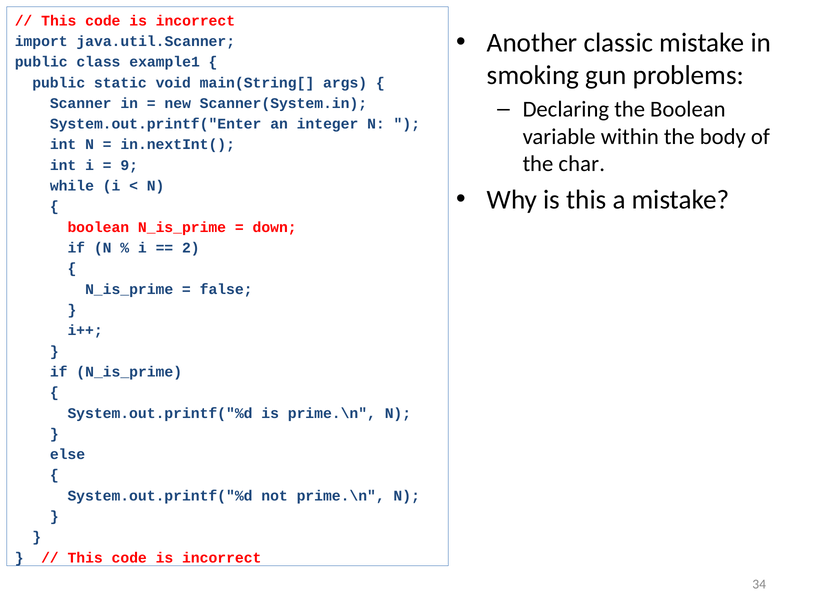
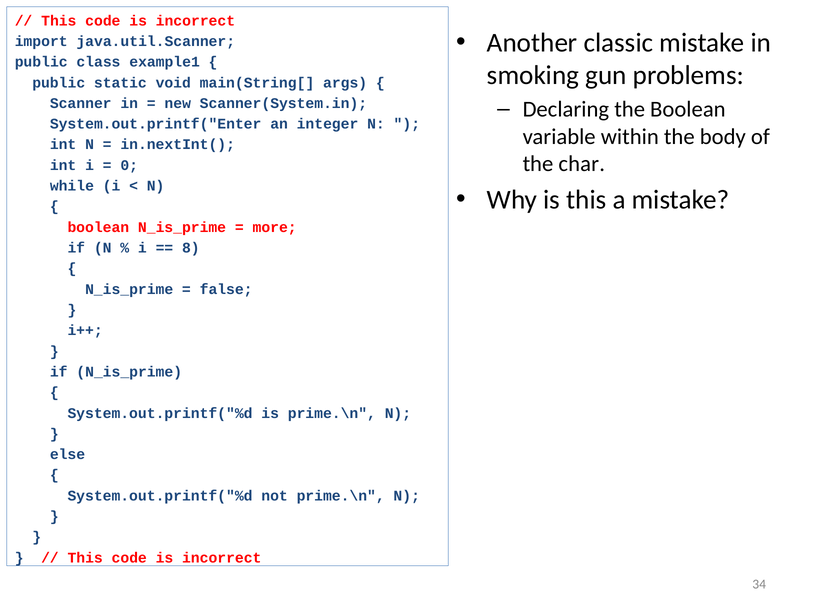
9: 9 -> 0
down: down -> more
2: 2 -> 8
